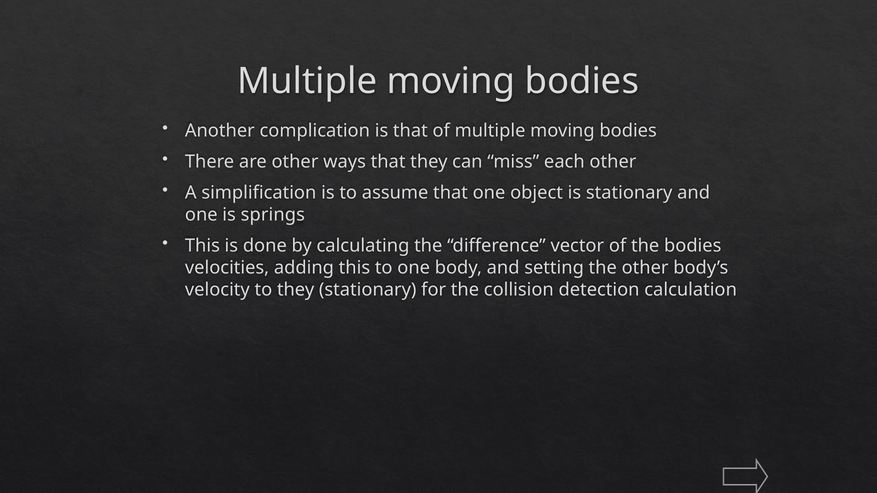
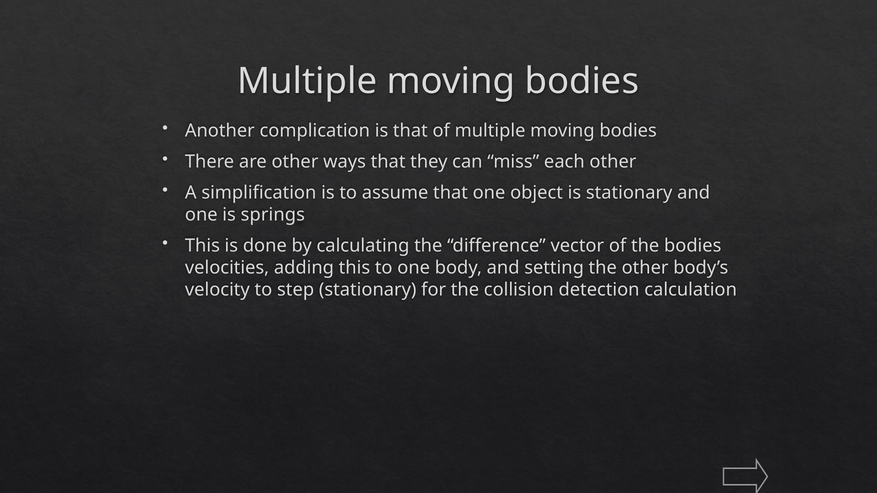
to they: they -> step
